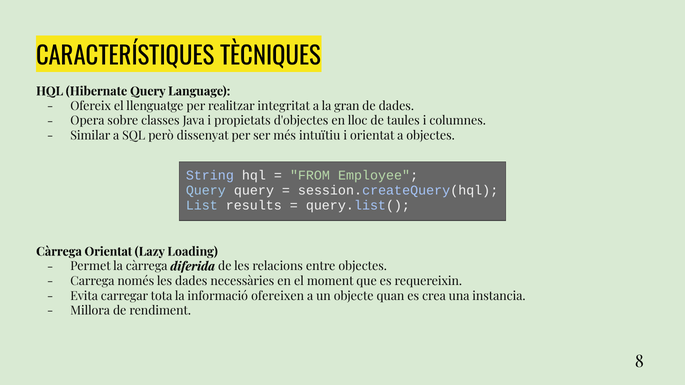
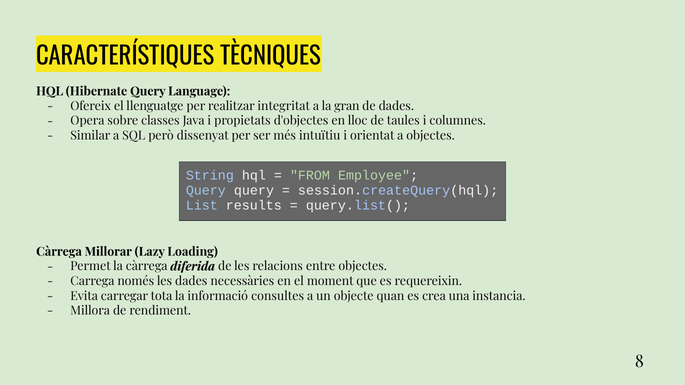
Càrrega Orientat: Orientat -> Millorar
ofereixen: ofereixen -> consultes
